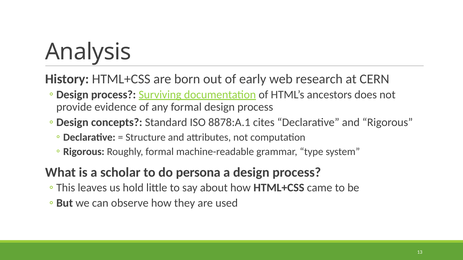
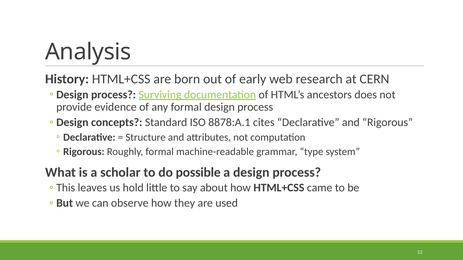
persona: persona -> possible
